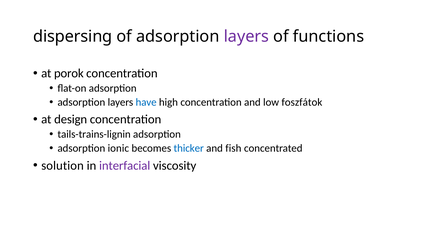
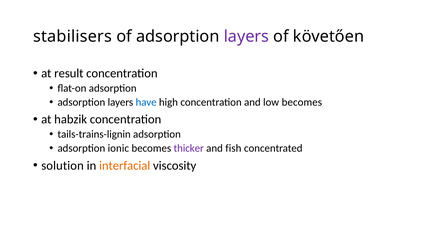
dispersing: dispersing -> stabilisers
functions: functions -> követően
porok: porok -> result
low foszfátok: foszfátok -> becomes
design: design -> habzik
thicker colour: blue -> purple
interfacial colour: purple -> orange
